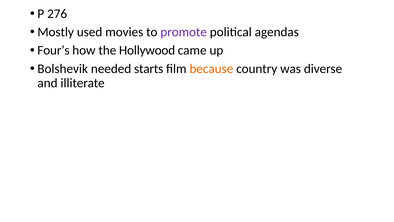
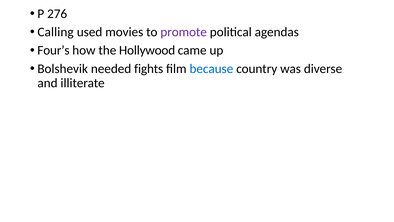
Mostly: Mostly -> Calling
starts: starts -> fights
because colour: orange -> blue
